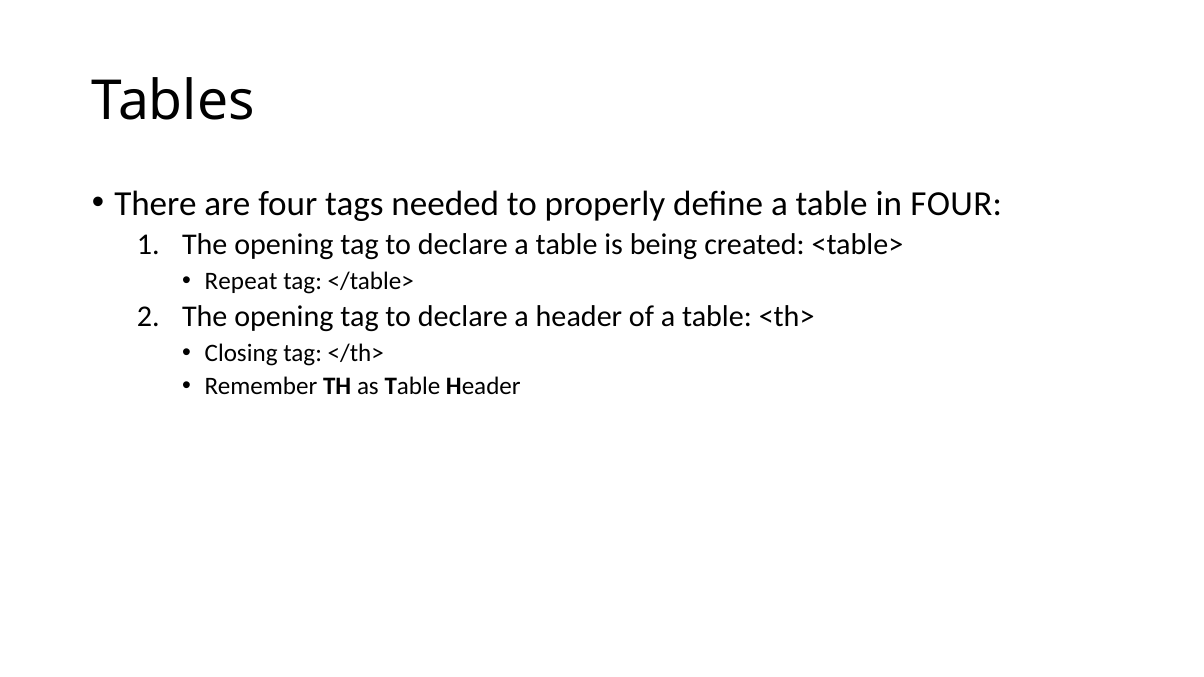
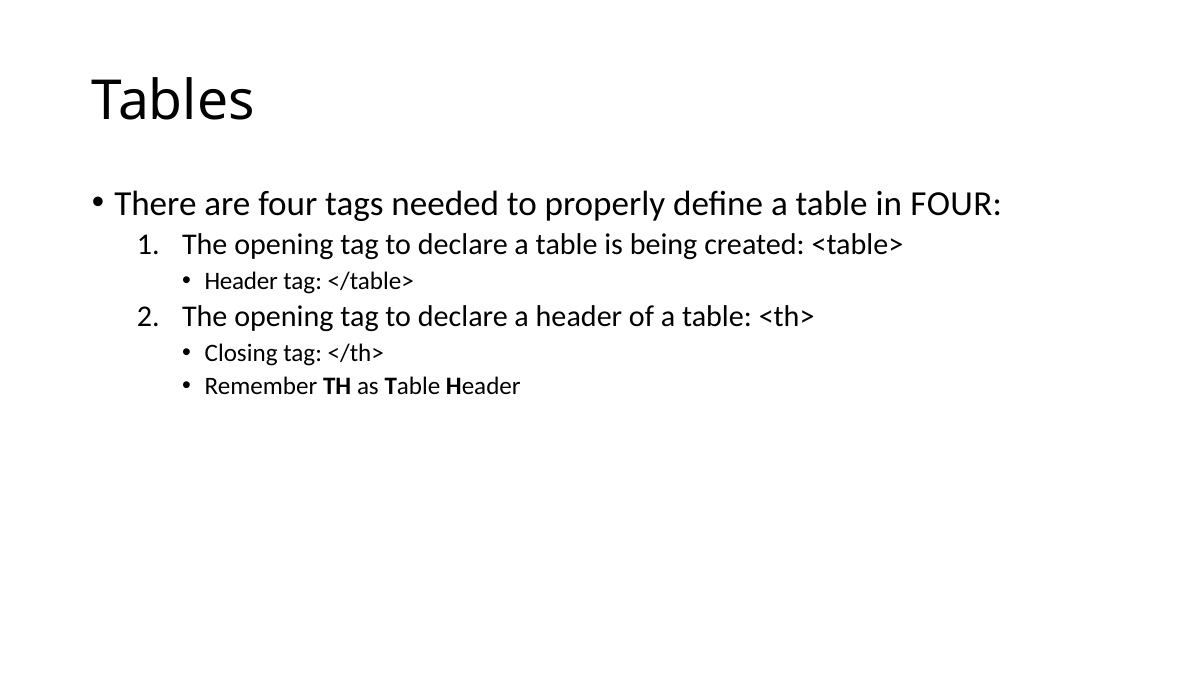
Repeat at (241, 281): Repeat -> Header
